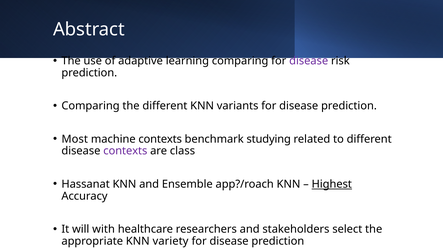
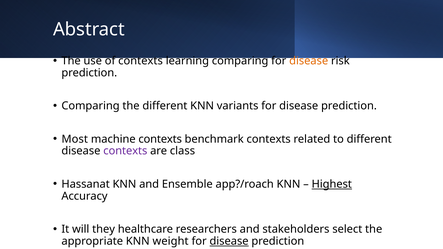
of adaptive: adaptive -> contexts
disease at (309, 61) colour: purple -> orange
benchmark studying: studying -> contexts
with: with -> they
variety: variety -> weight
disease at (229, 241) underline: none -> present
